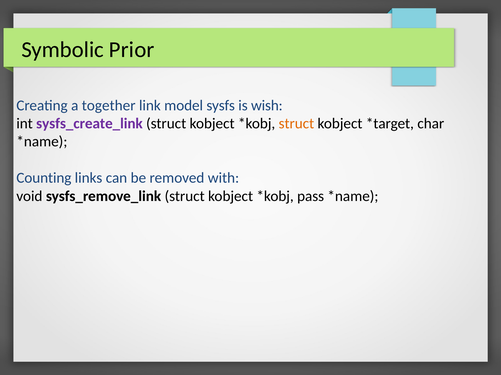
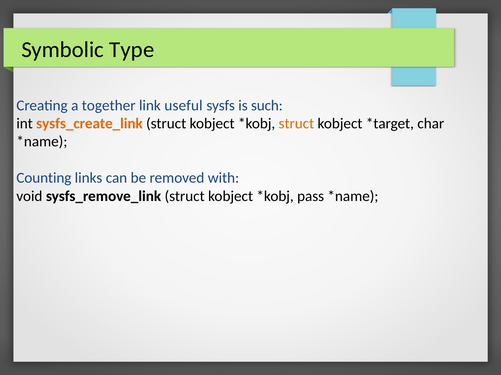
Prior: Prior -> Type
model: model -> useful
wish: wish -> such
sysfs_create_link colour: purple -> orange
